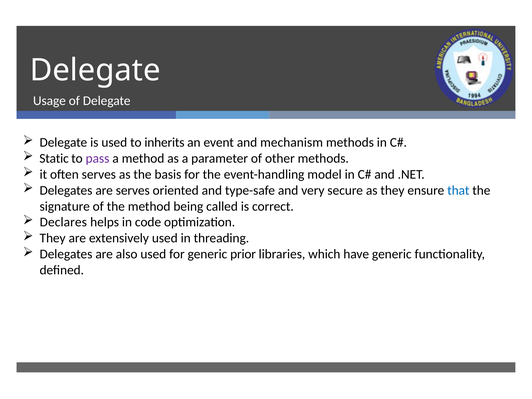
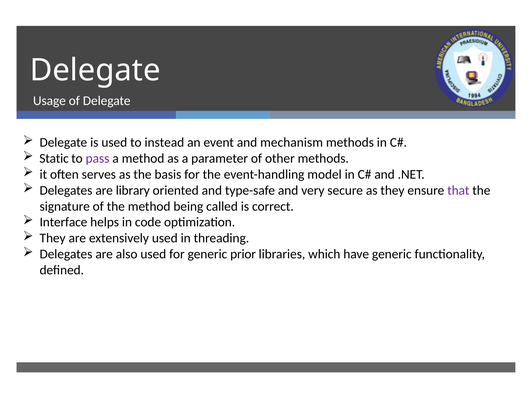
inherits: inherits -> instead
are serves: serves -> library
that colour: blue -> purple
Declares: Declares -> Interface
